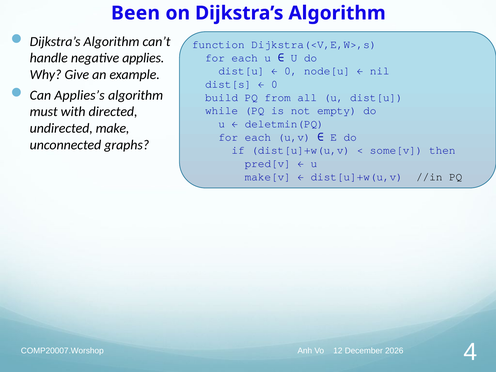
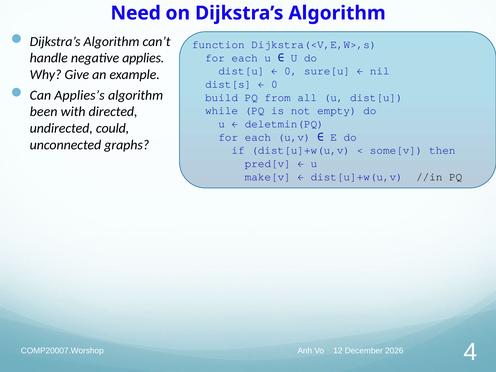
Been: Been -> Need
node[u: node[u -> sure[u
must: must -> been
make: make -> could
